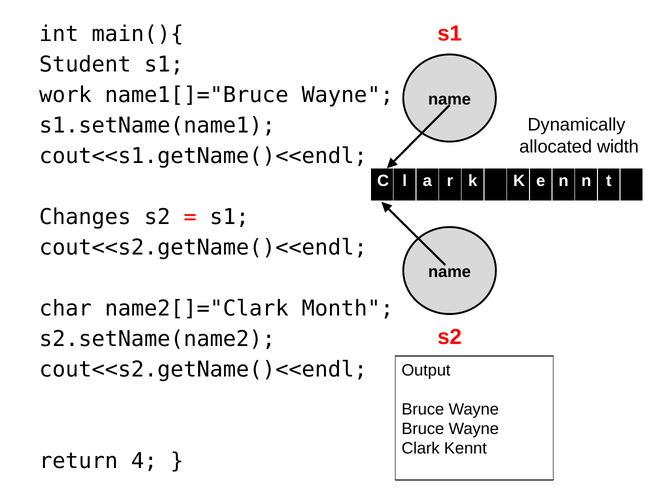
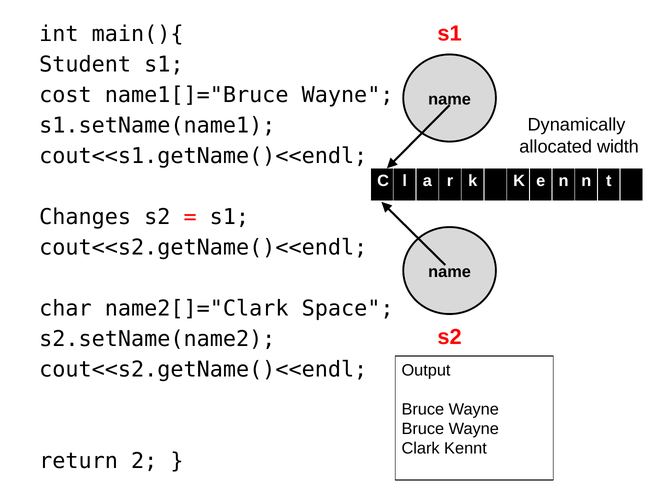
work: work -> cost
Month: Month -> Space
4: 4 -> 2
